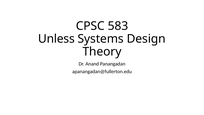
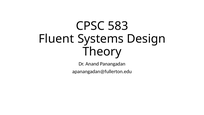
Unless: Unless -> Fluent
